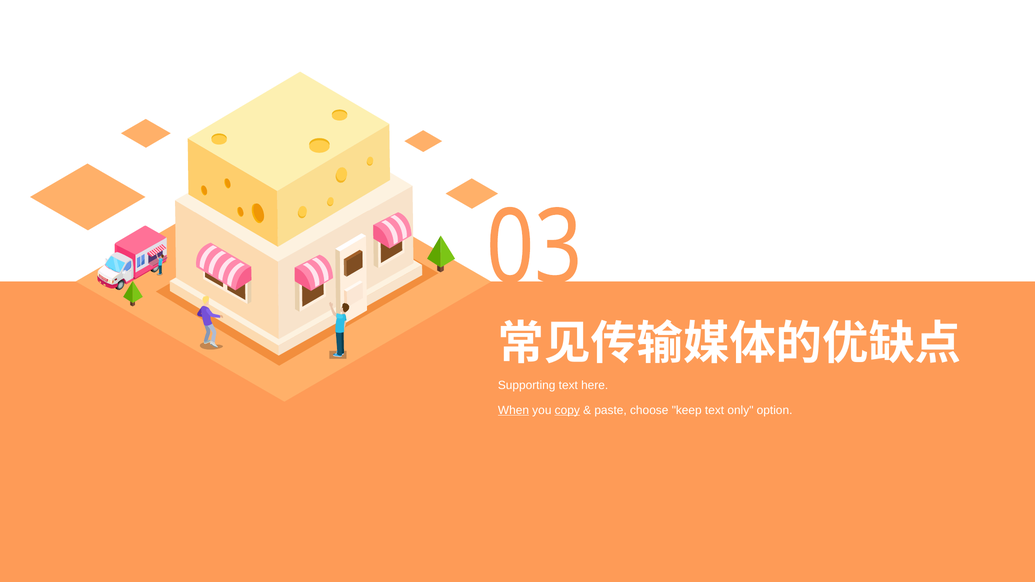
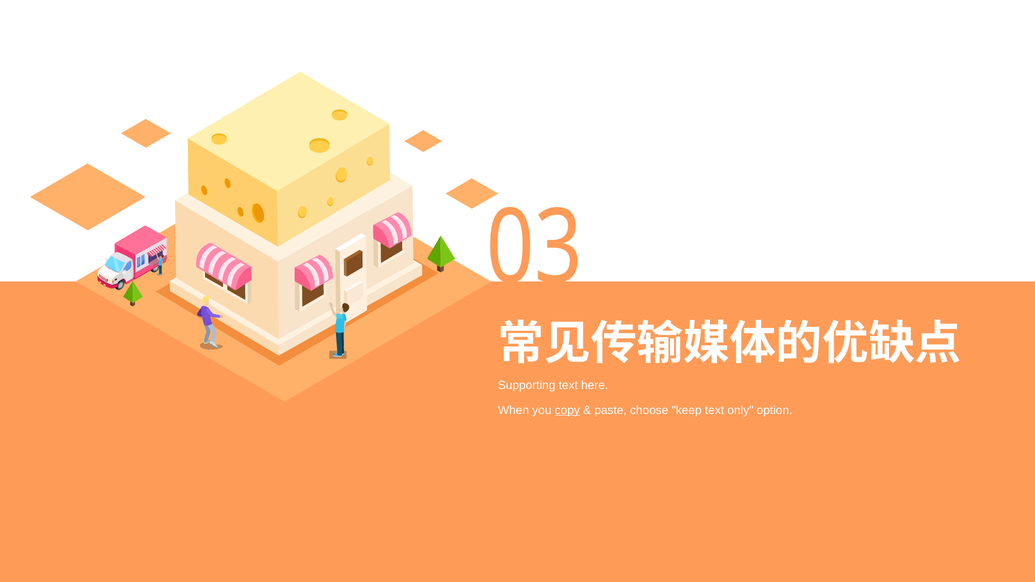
When underline: present -> none
